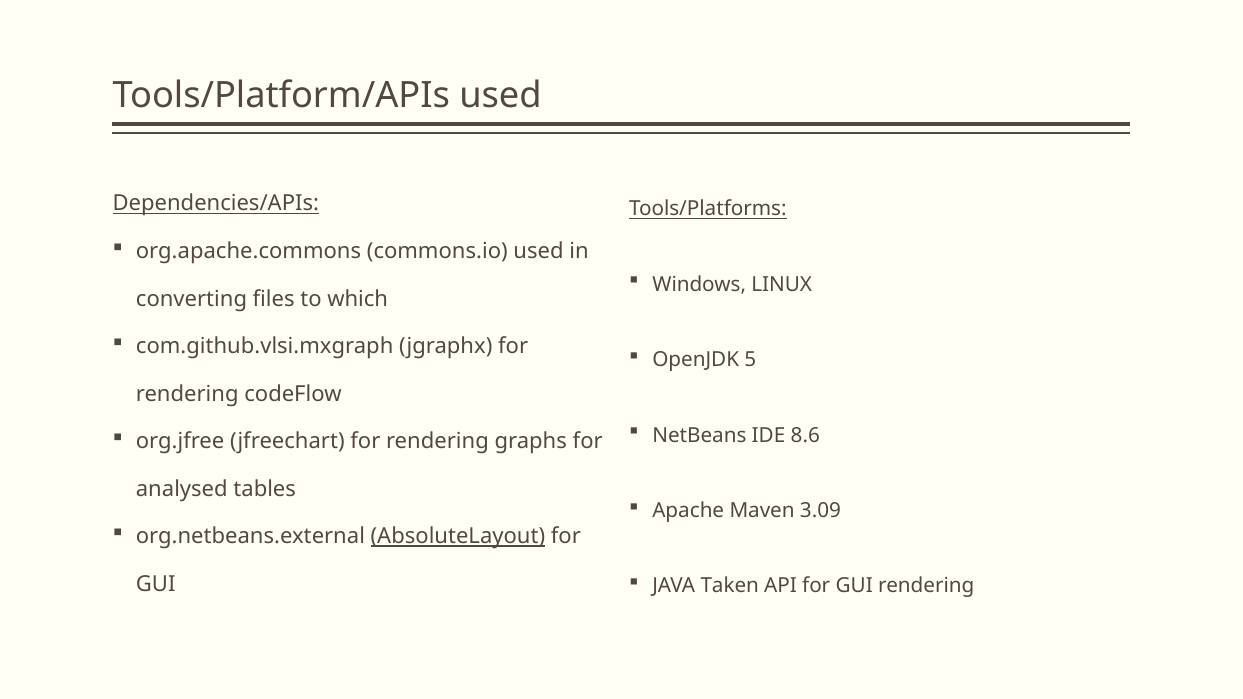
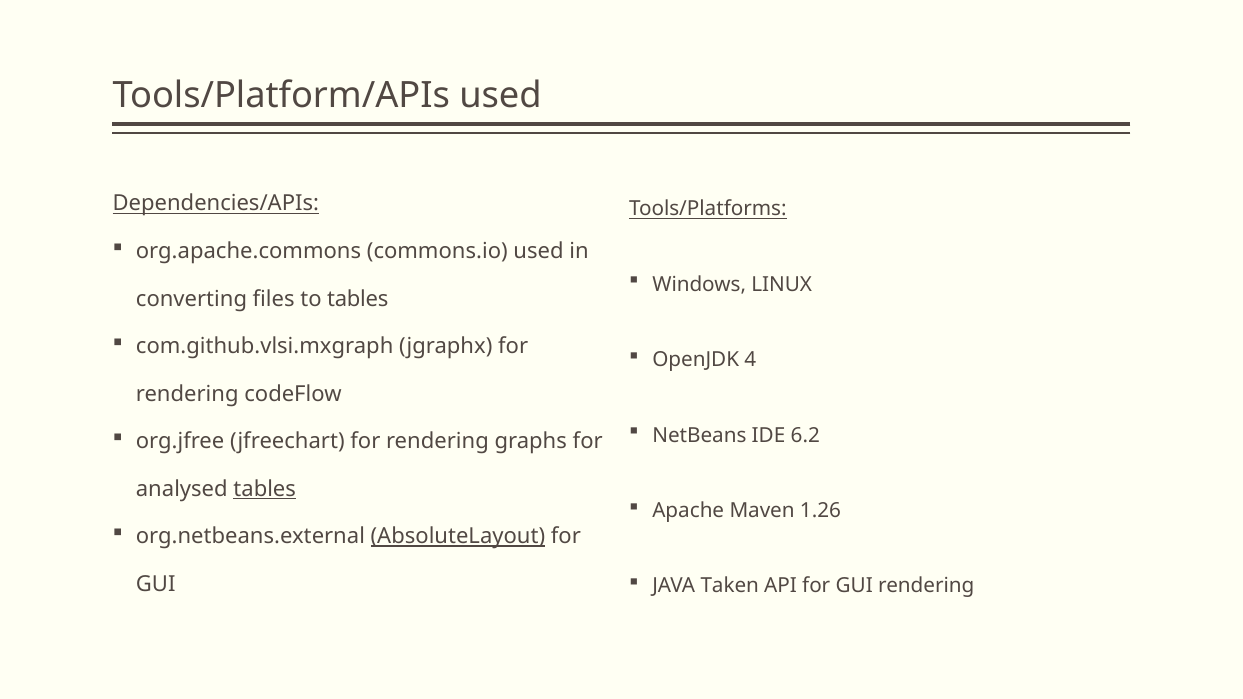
to which: which -> tables
5: 5 -> 4
8.6: 8.6 -> 6.2
tables at (265, 489) underline: none -> present
3.09: 3.09 -> 1.26
